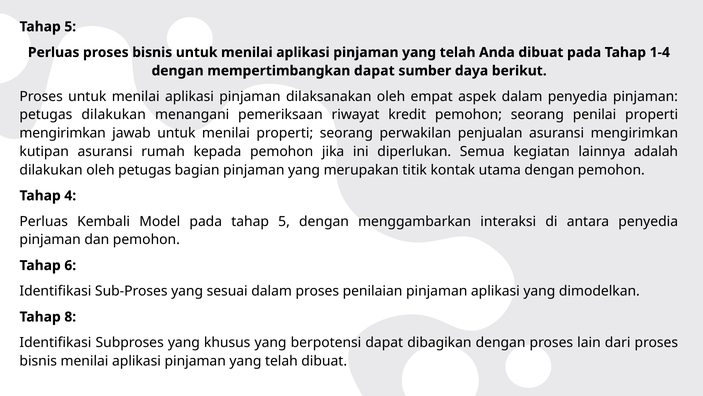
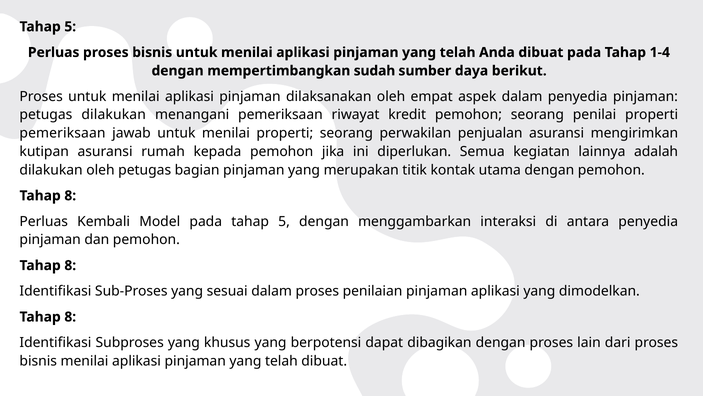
mempertimbangkan dapat: dapat -> sudah
mengirimkan at (63, 133): mengirimkan -> pemeriksaan
4 at (70, 195): 4 -> 8
6 at (70, 265): 6 -> 8
